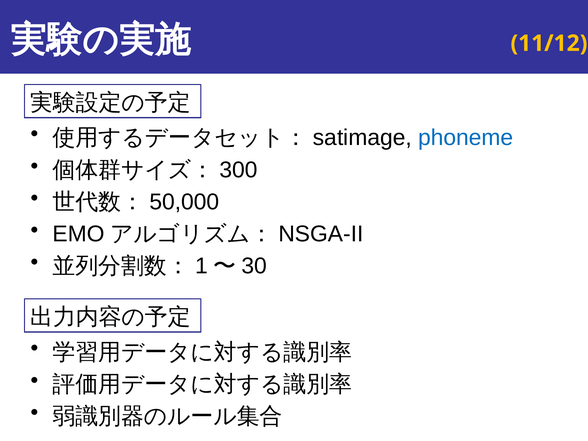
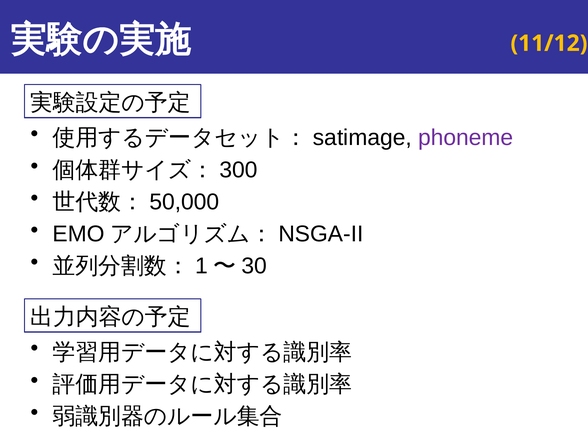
phoneme colour: blue -> purple
